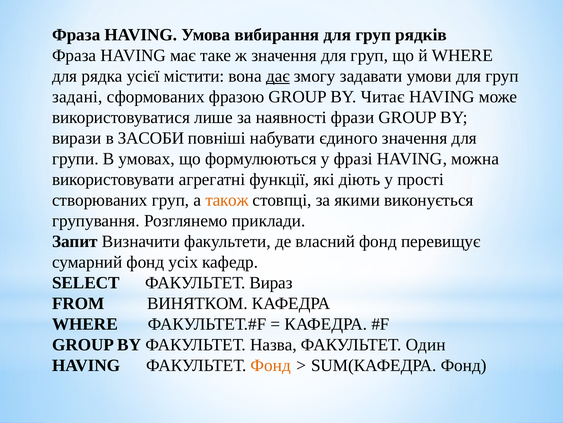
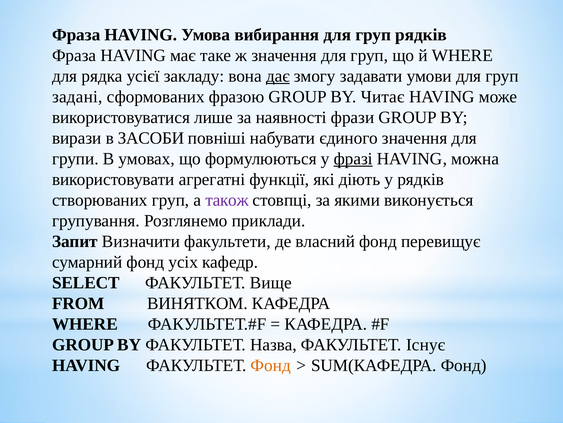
містити: містити -> закладу
фразі underline: none -> present
у прості: прості -> рядків
також colour: orange -> purple
Вираз: Вираз -> Вище
Один: Один -> Існує
